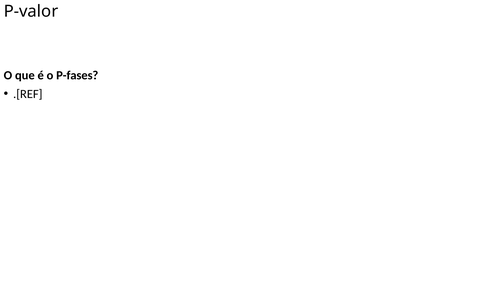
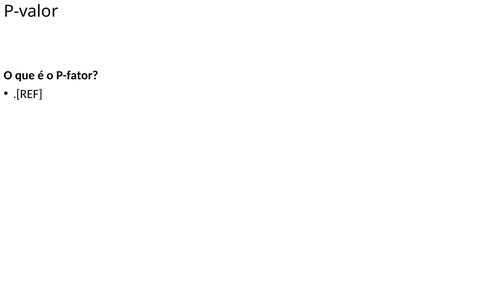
P-fases: P-fases -> P-fator
